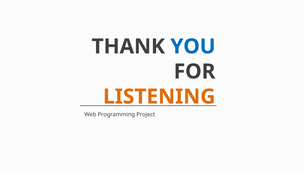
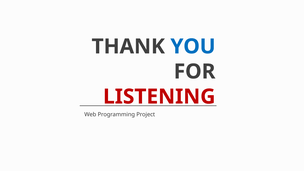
LISTENING colour: orange -> red
